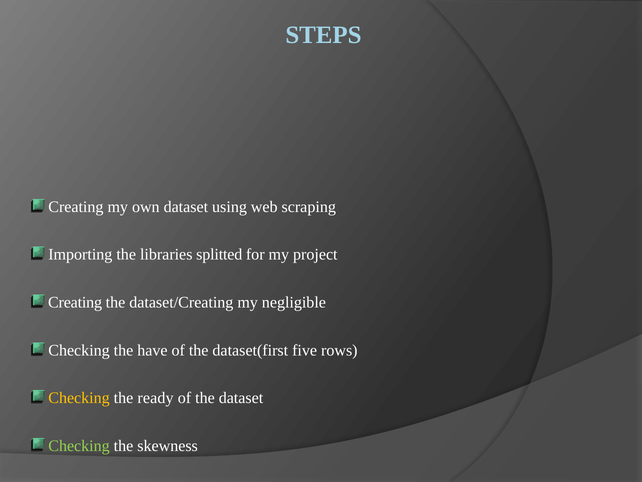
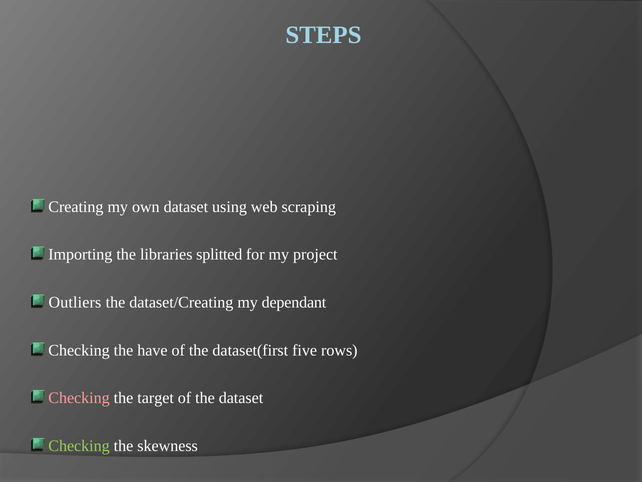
Creating at (75, 302): Creating -> Outliers
negligible: negligible -> dependant
Checking at (79, 398) colour: yellow -> pink
ready: ready -> target
